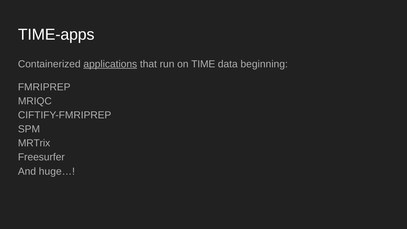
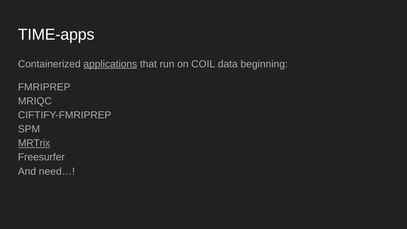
TIME: TIME -> COIL
MRTrix underline: none -> present
huge…: huge… -> need…
